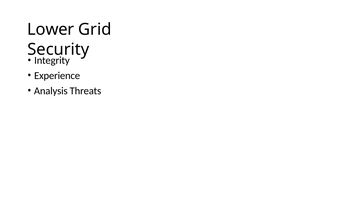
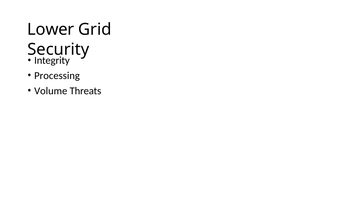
Experience: Experience -> Processing
Analysis: Analysis -> Volume
